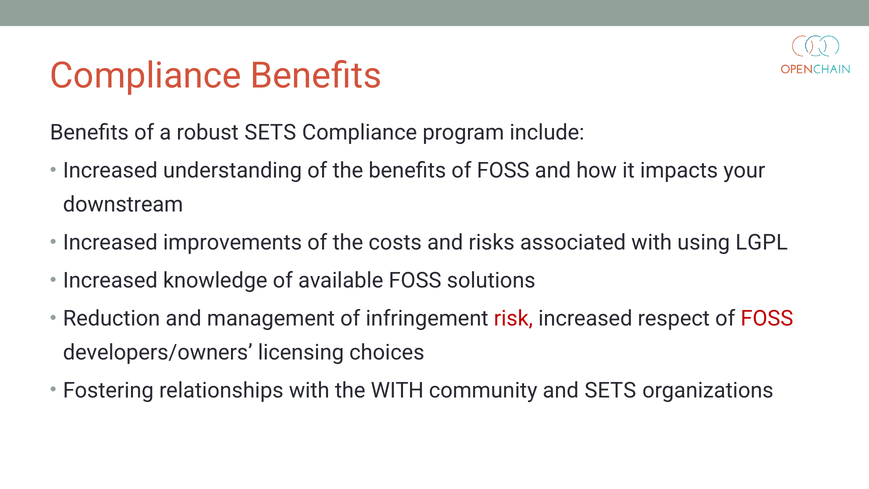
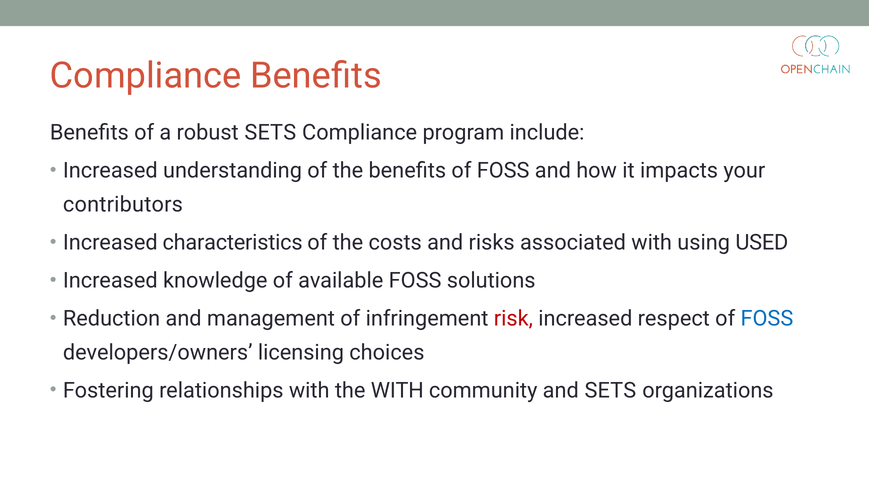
downstream: downstream -> contributors
improvements: improvements -> characteristics
LGPL: LGPL -> USED
FOSS at (767, 319) colour: red -> blue
